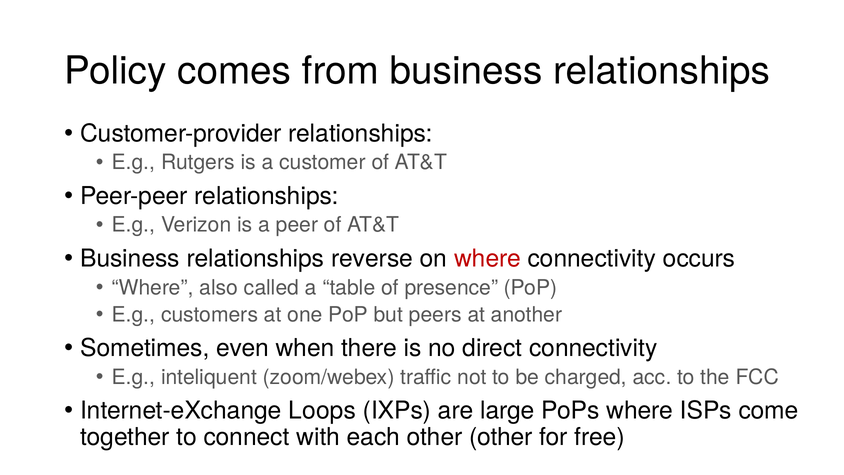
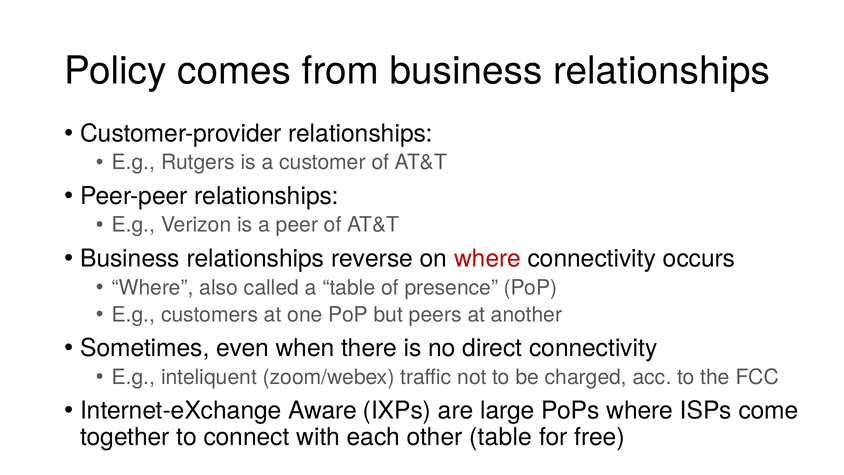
Loops: Loops -> Aware
other other: other -> table
